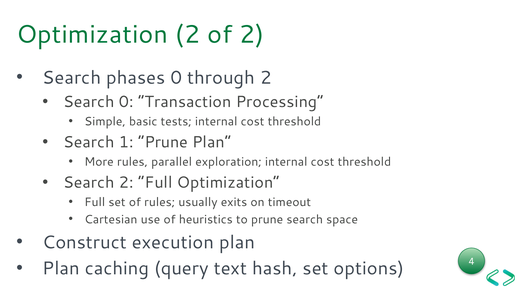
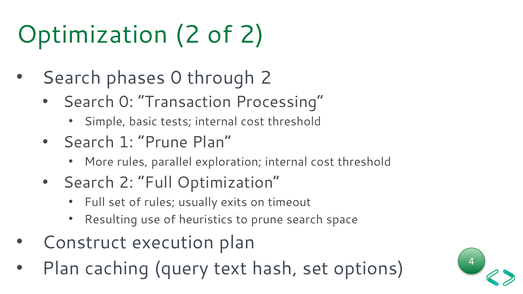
Cartesian: Cartesian -> Resulting
